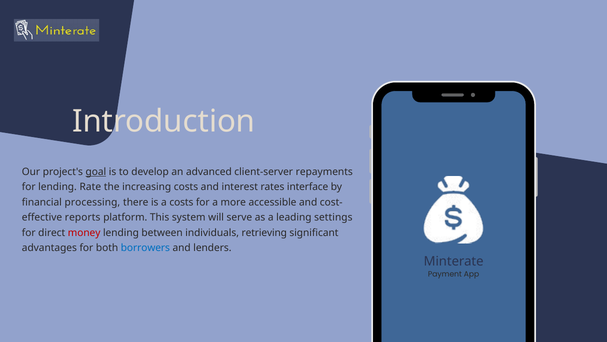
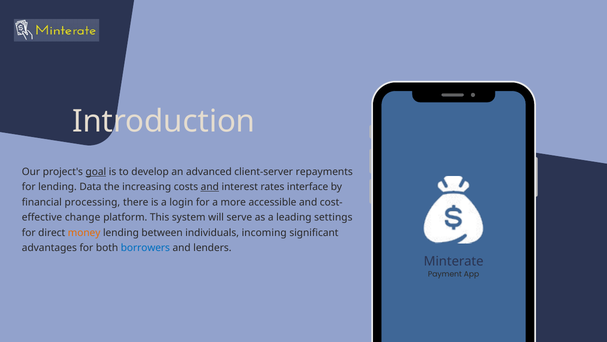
Rate: Rate -> Data
and at (210, 187) underline: none -> present
a costs: costs -> login
reports: reports -> change
money colour: red -> orange
retrieving: retrieving -> incoming
